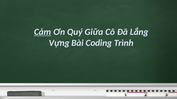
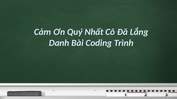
Cảm underline: present -> none
Giữa: Giữa -> Nhất
Vựng: Vựng -> Danh
